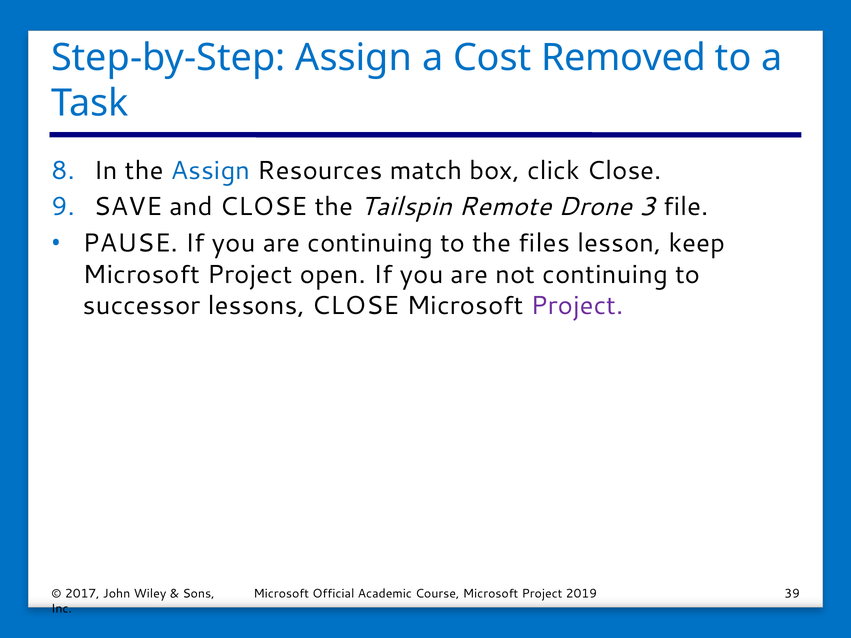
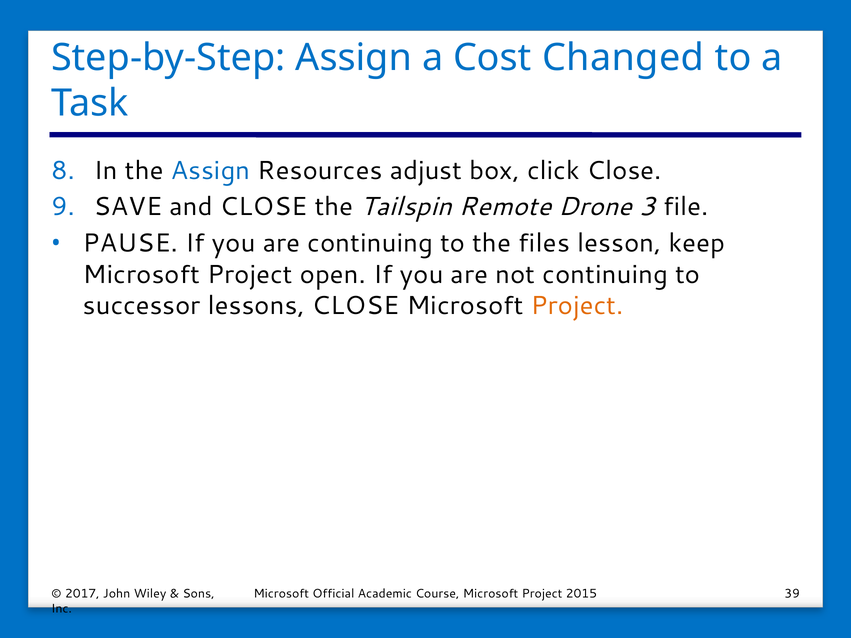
Removed: Removed -> Changed
match: match -> adjust
Project at (577, 306) colour: purple -> orange
2019: 2019 -> 2015
